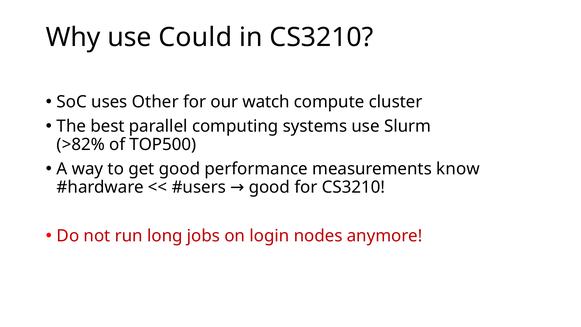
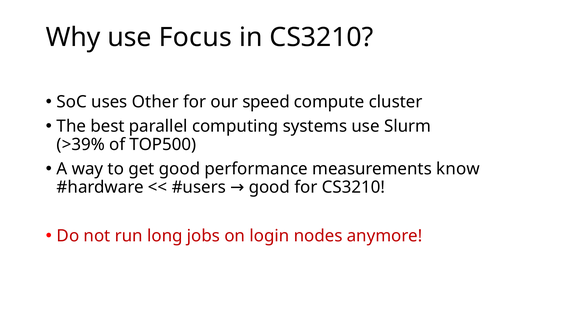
Could: Could -> Focus
watch: watch -> speed
>82%: >82% -> >39%
